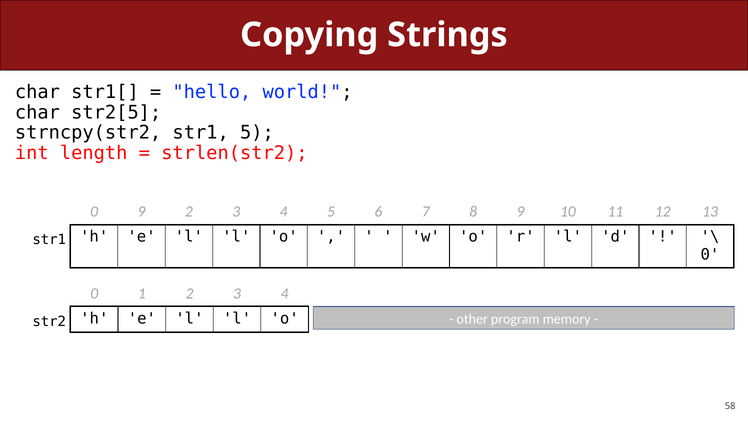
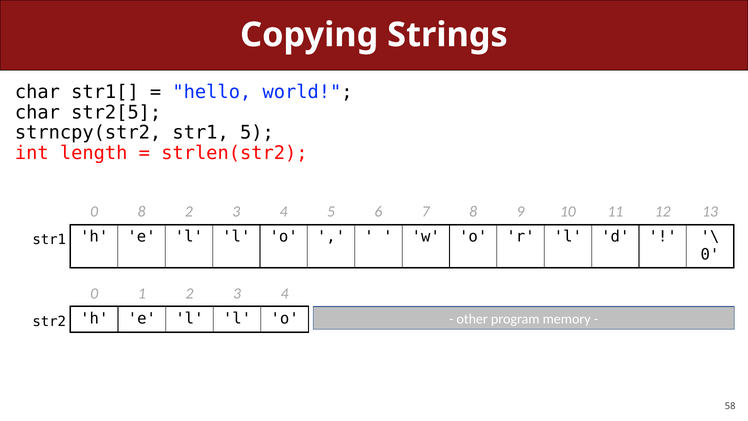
0 9: 9 -> 8
